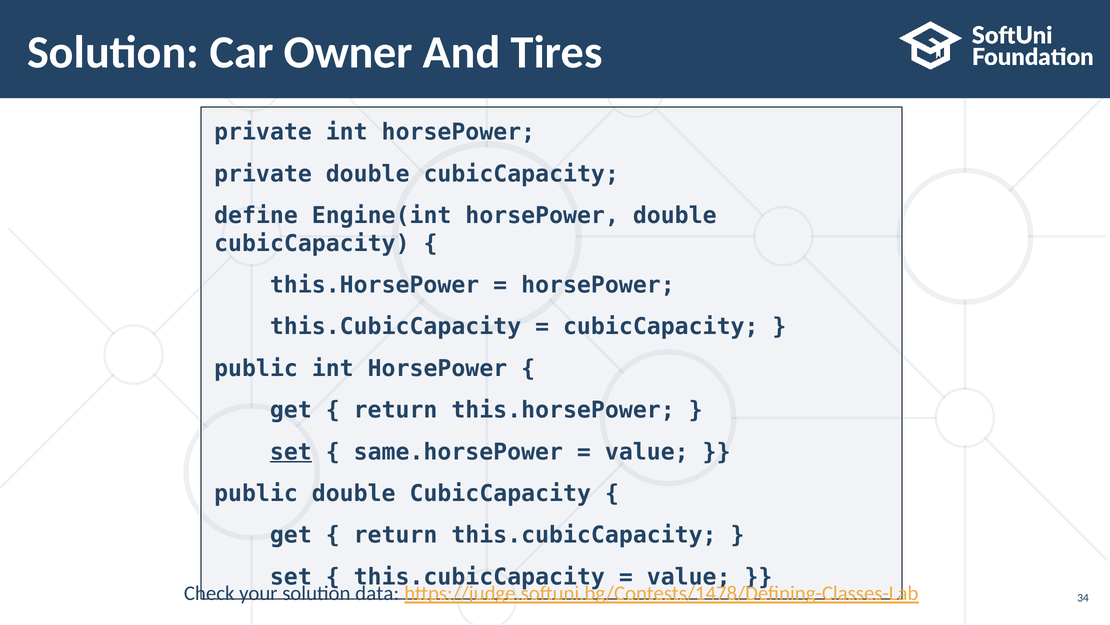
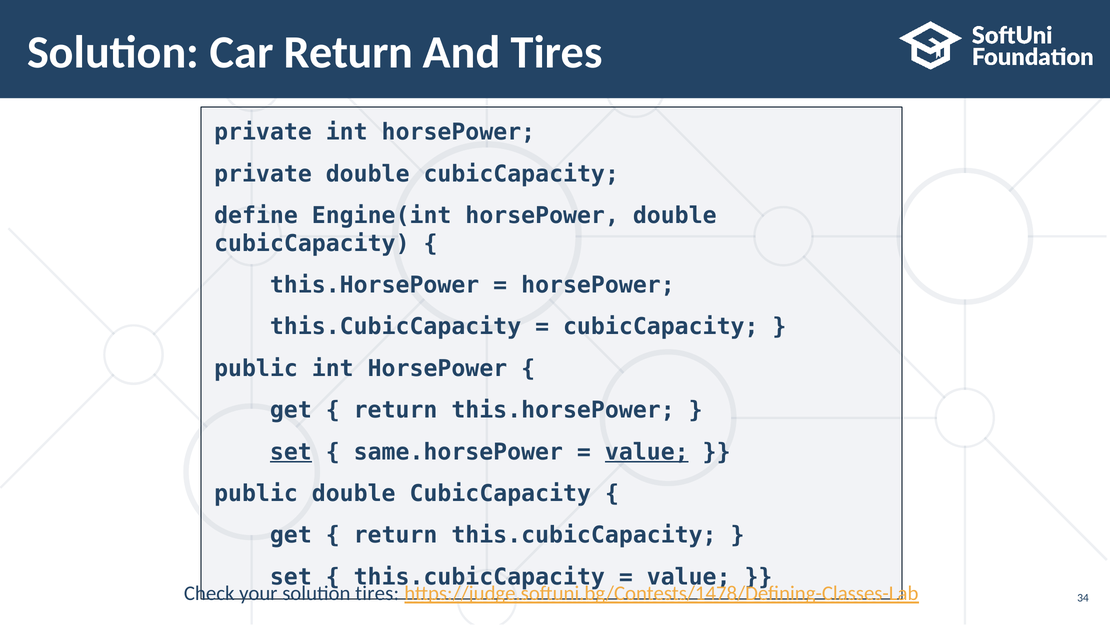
Car Owner: Owner -> Return
value at (647, 452) underline: none -> present
solution data: data -> tires
